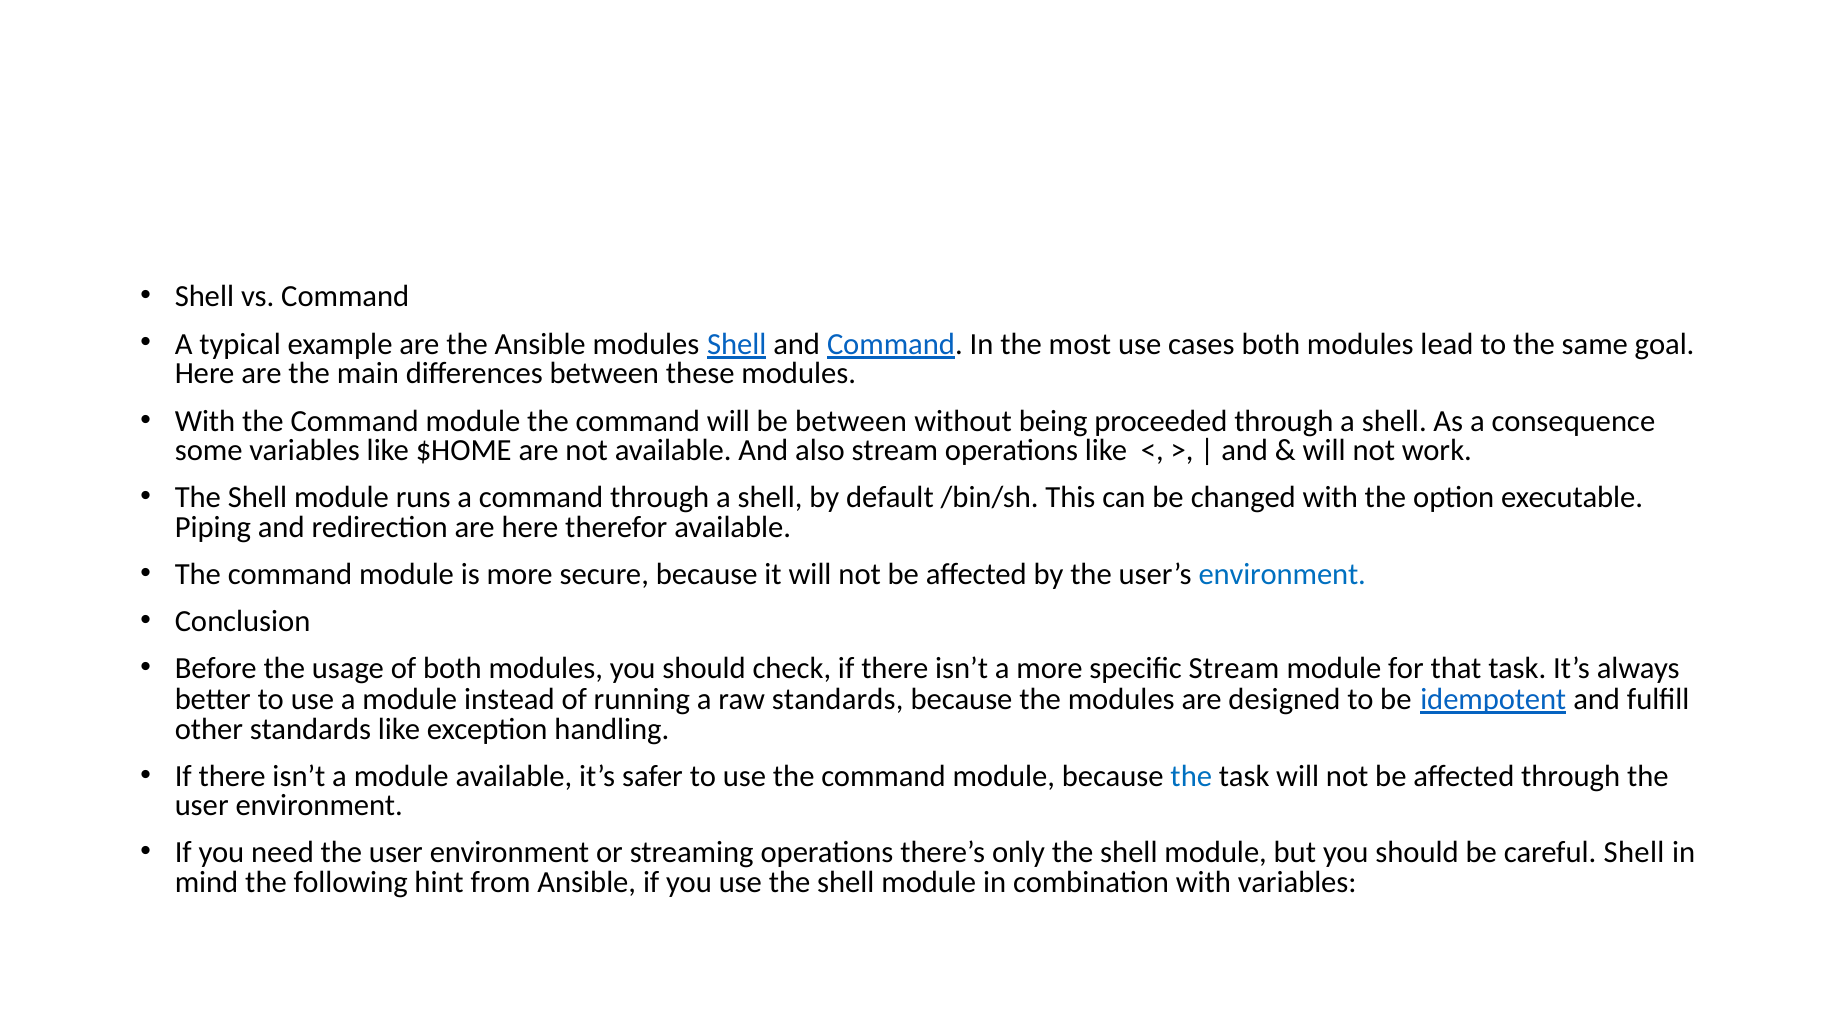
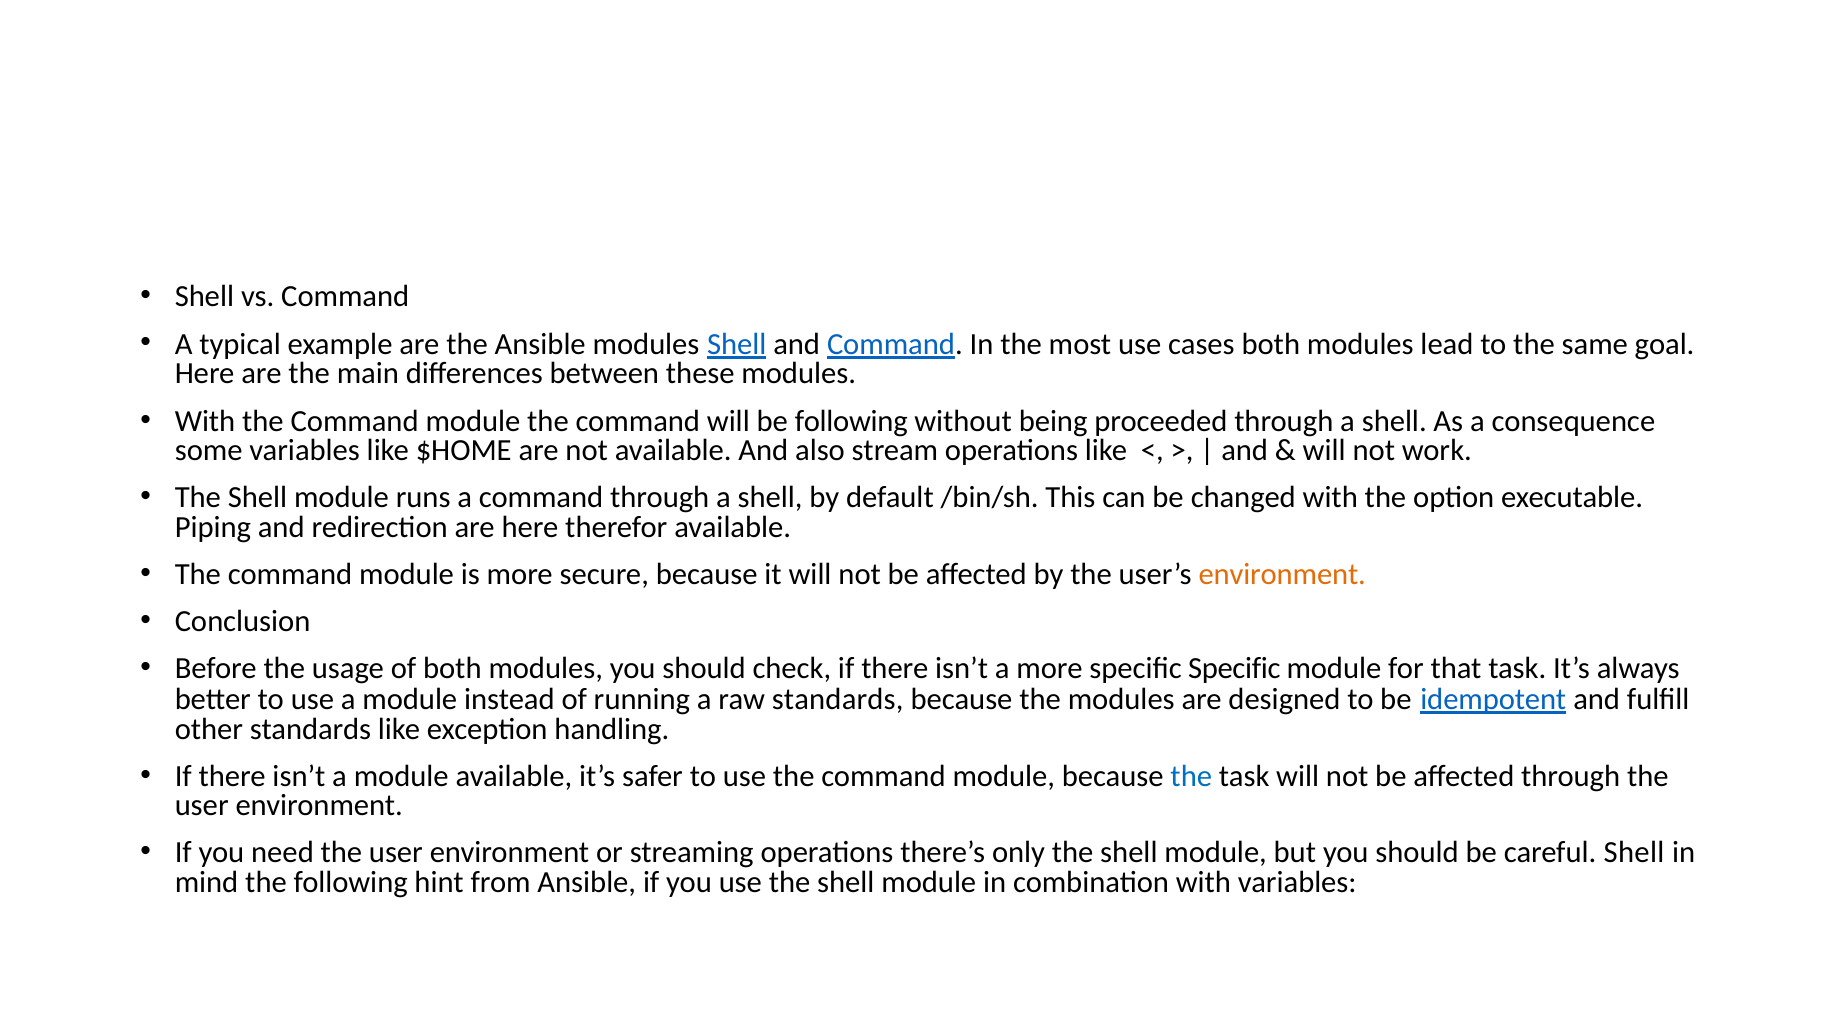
be between: between -> following
environment at (1282, 574) colour: blue -> orange
specific Stream: Stream -> Specific
